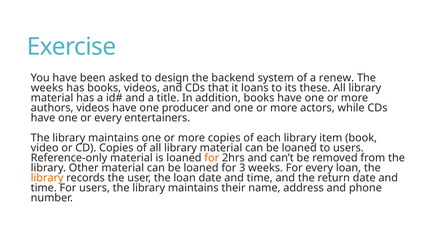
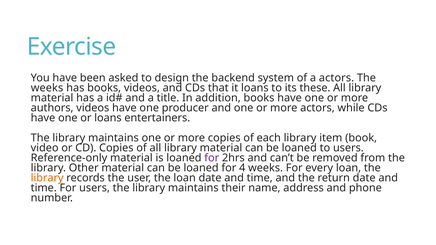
a renew: renew -> actors
or every: every -> loans
for at (212, 158) colour: orange -> purple
3: 3 -> 4
